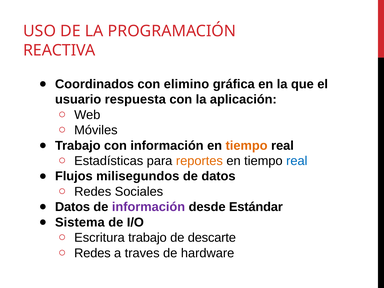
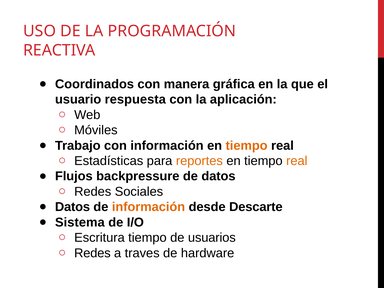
elimino: elimino -> manera
real at (297, 161) colour: blue -> orange
milisegundos: milisegundos -> backpressure
información at (148, 207) colour: purple -> orange
Estándar: Estándar -> Descarte
Escritura trabajo: trabajo -> tiempo
descarte: descarte -> usuarios
